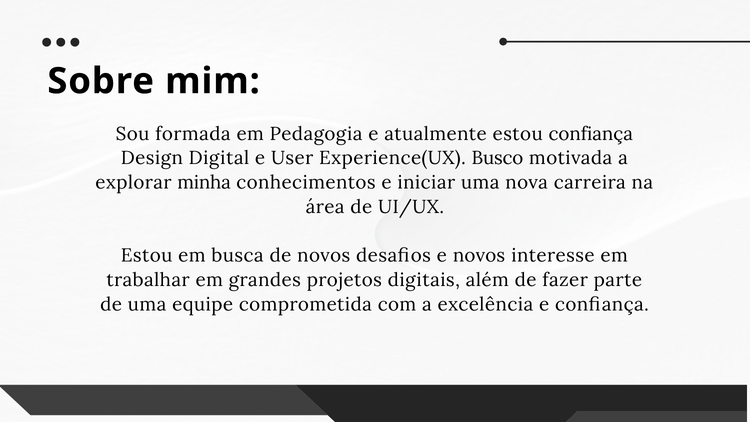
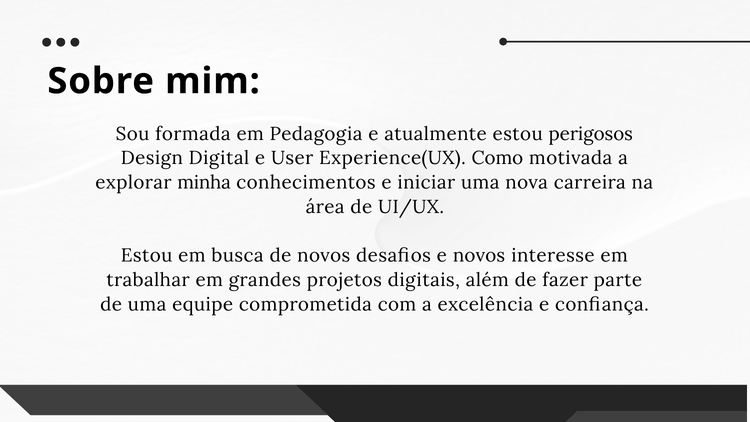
estou confiança: confiança -> perigosos
Busco: Busco -> Como
